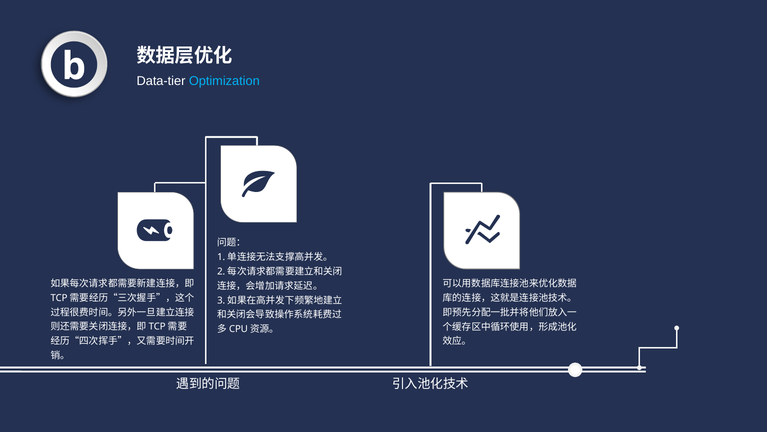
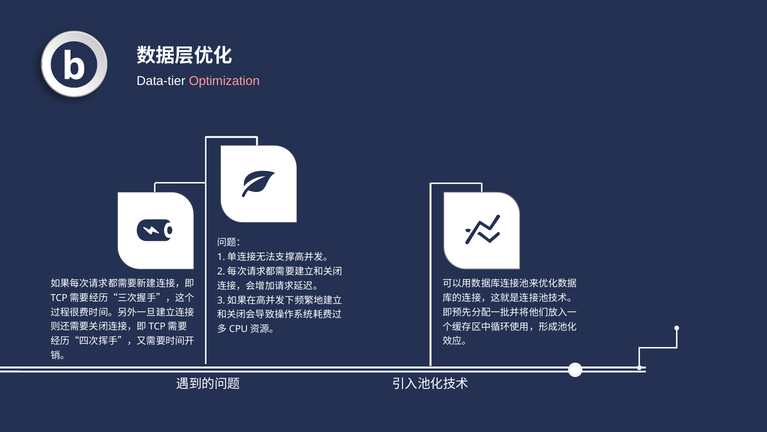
Optimization colour: light blue -> pink
